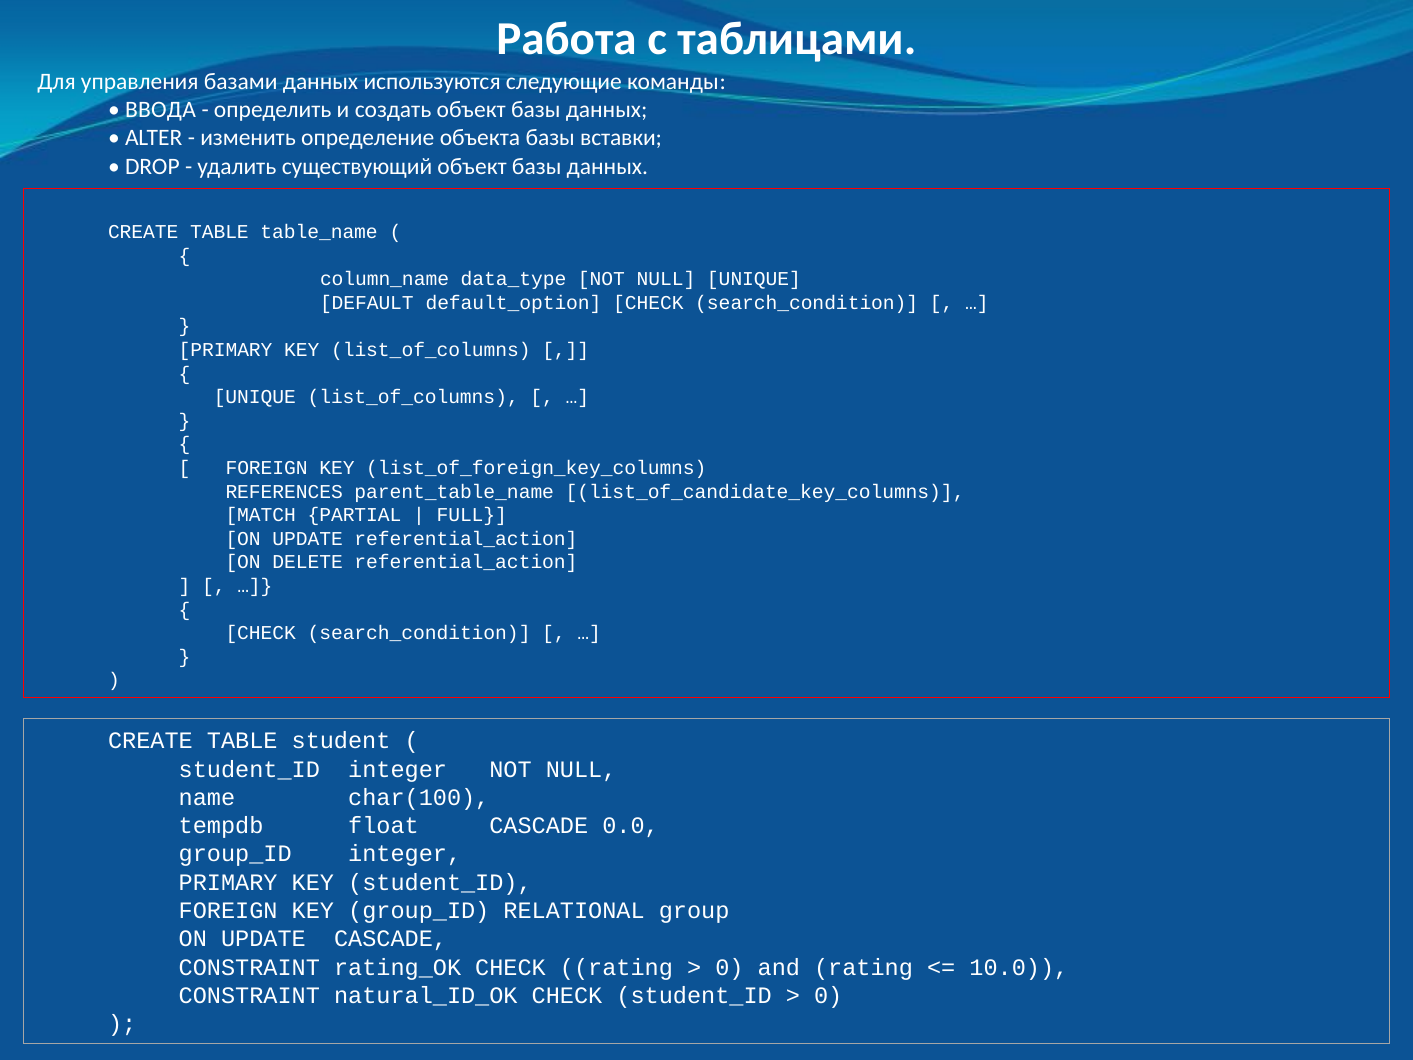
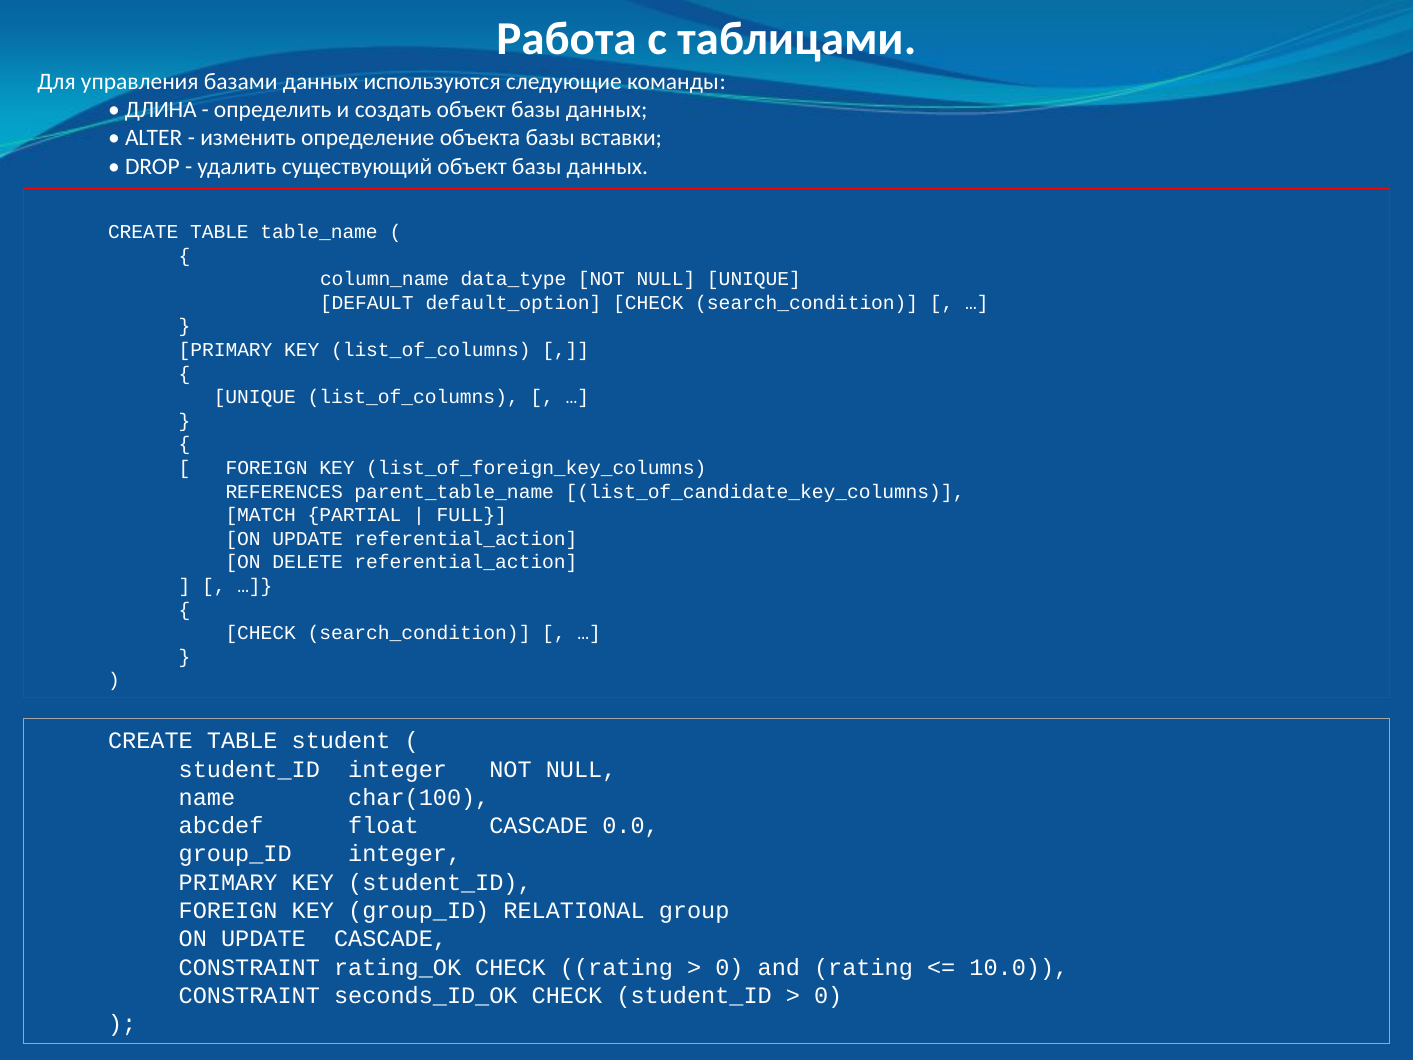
ВВОДА: ВВОДА -> ДЛИНА
tempdb: tempdb -> abcdef
natural_ID_OK: natural_ID_OK -> seconds_ID_OK
